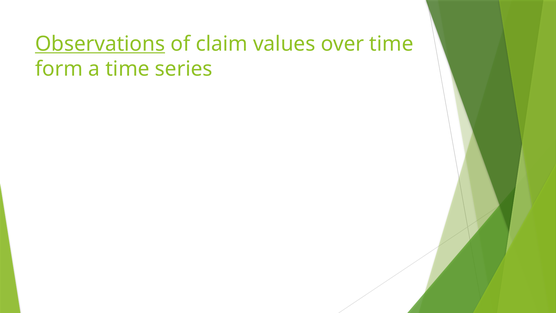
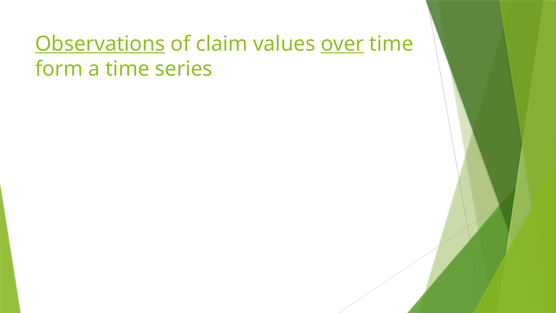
over underline: none -> present
